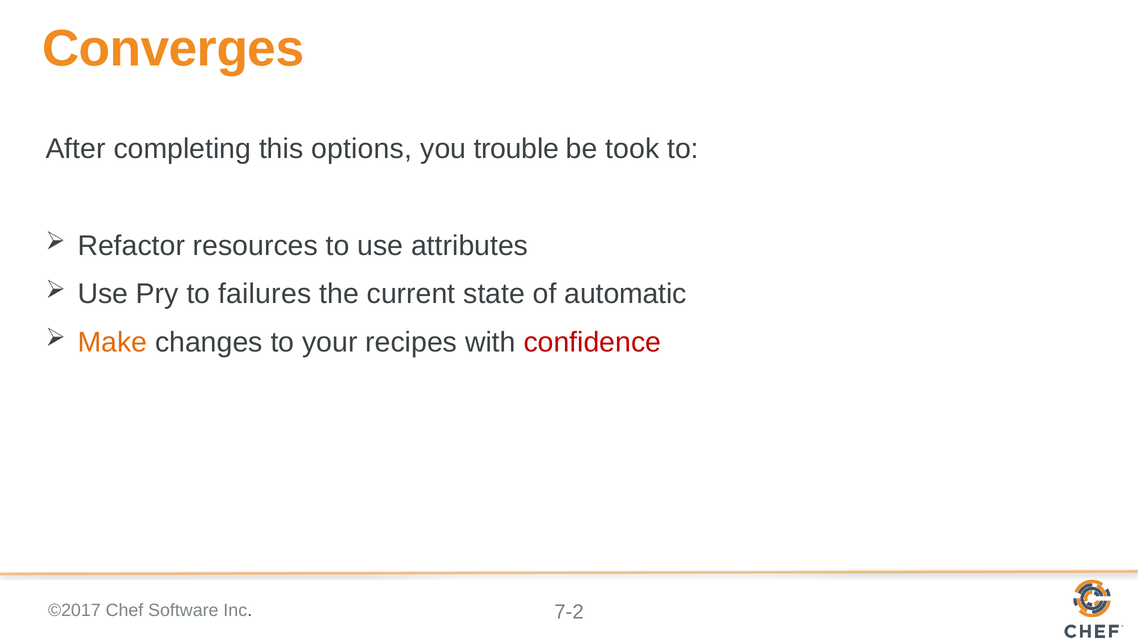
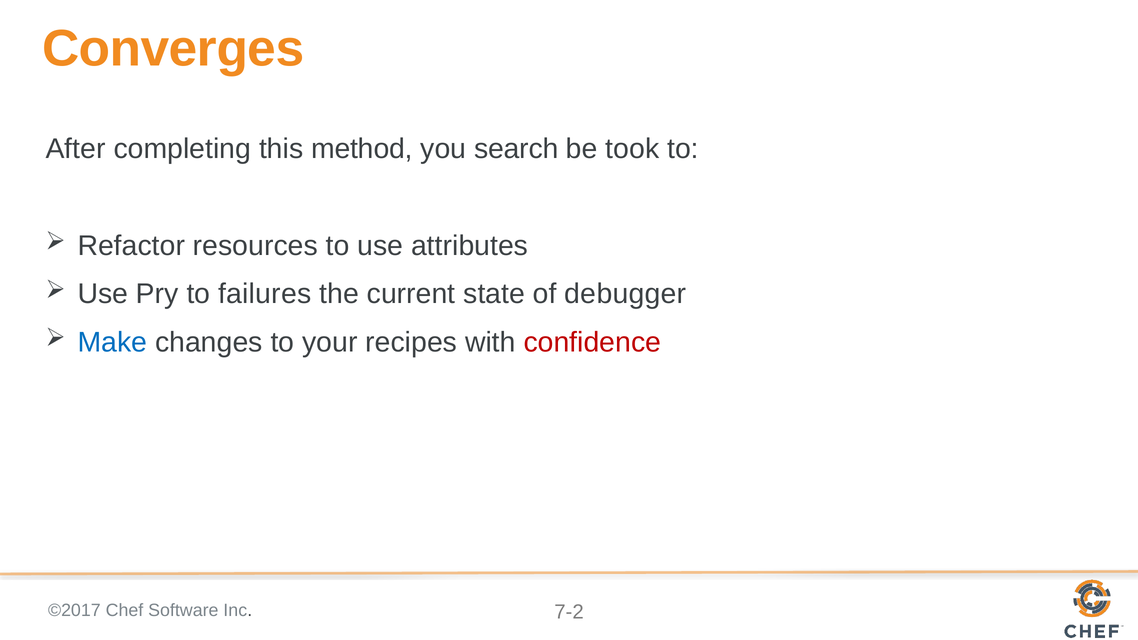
options: options -> method
trouble: trouble -> search
automatic: automatic -> debugger
Make colour: orange -> blue
